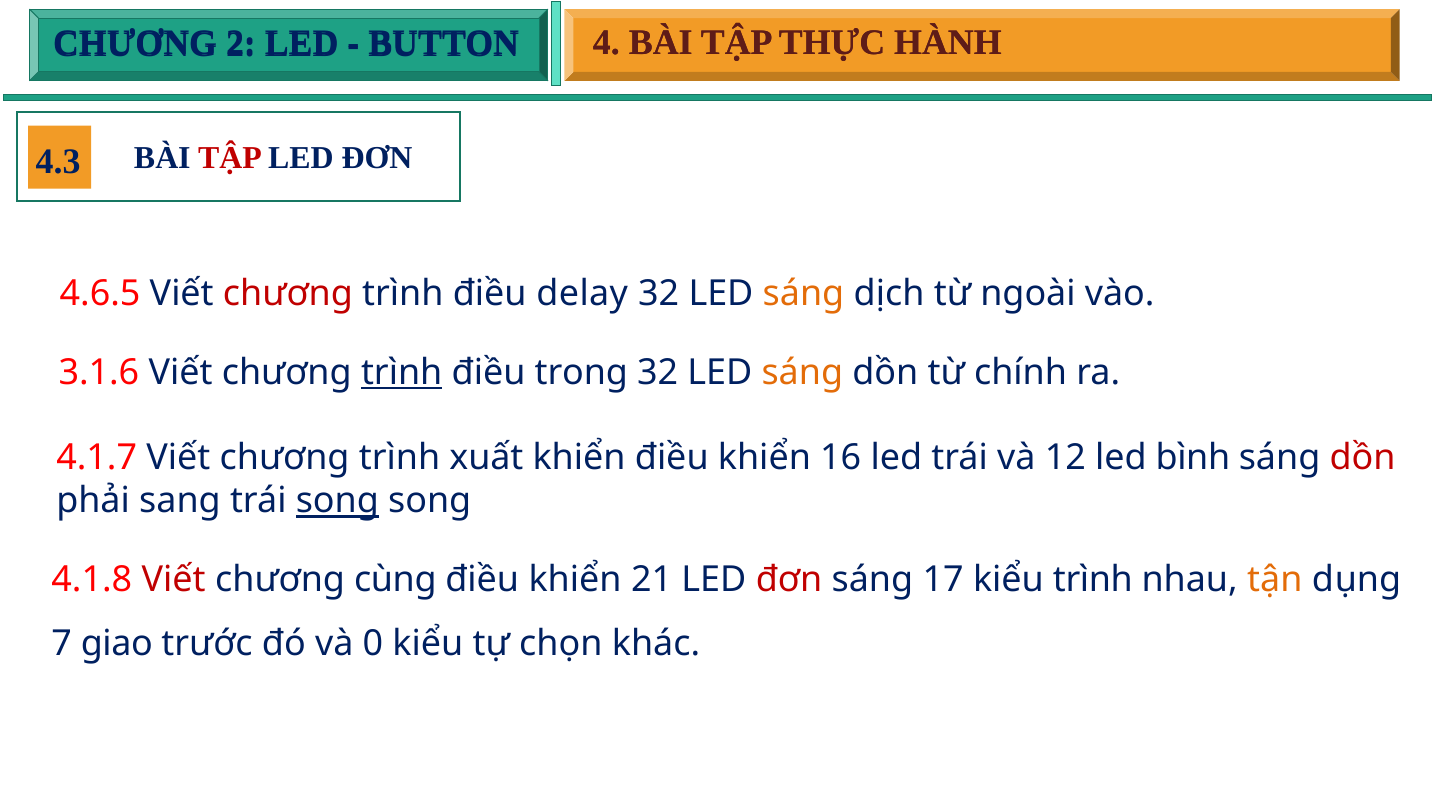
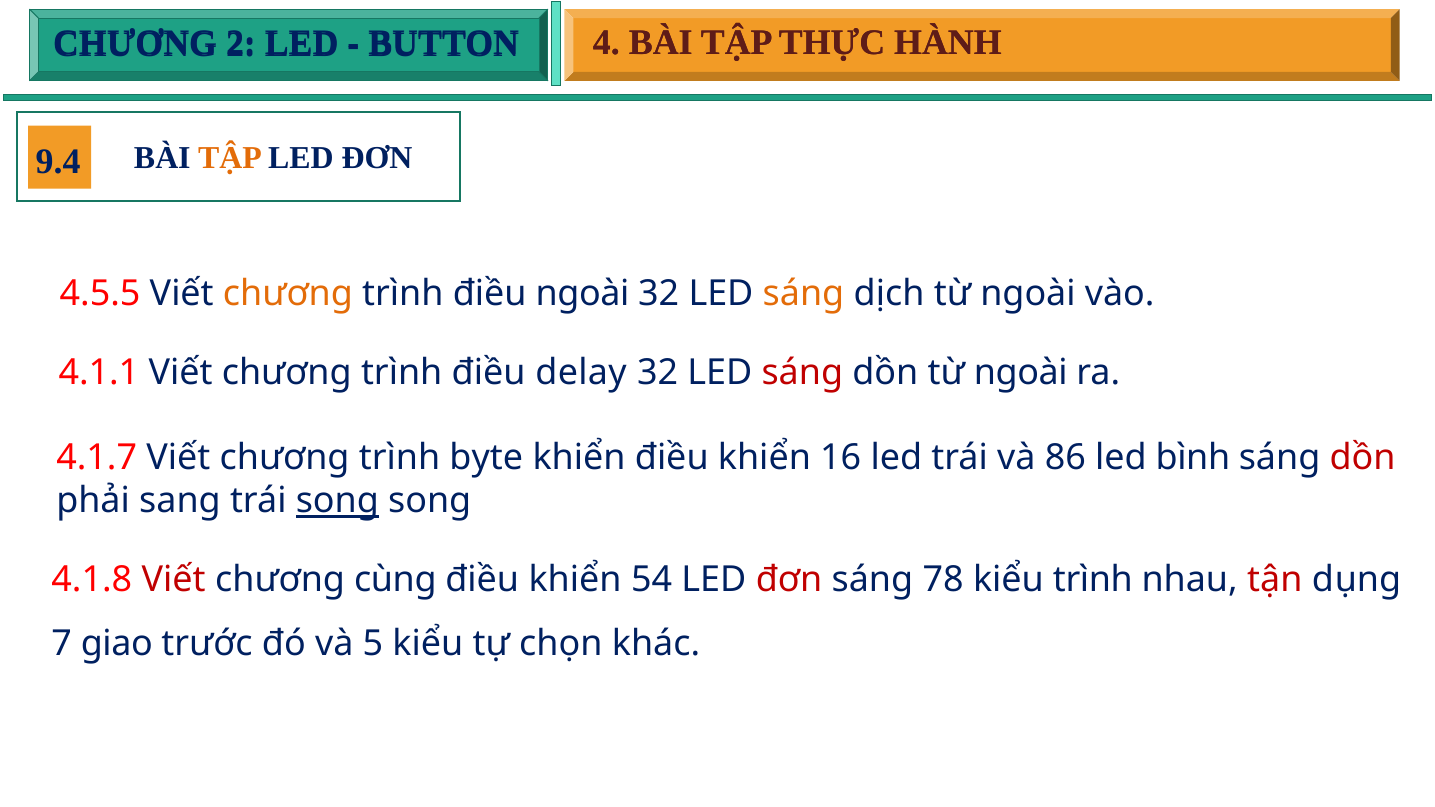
TẬP at (230, 158) colour: red -> orange
4.3: 4.3 -> 9.4
4.6.5: 4.6.5 -> 4.5.5
chương at (288, 294) colour: red -> orange
điều delay: delay -> ngoài
3.1.6: 3.1.6 -> 4.1.1
trình at (402, 373) underline: present -> none
trong: trong -> delay
sáng at (802, 373) colour: orange -> red
dồn từ chính: chính -> ngoài
xuất: xuất -> byte
12: 12 -> 86
21: 21 -> 54
17: 17 -> 78
tận colour: orange -> red
0: 0 -> 5
